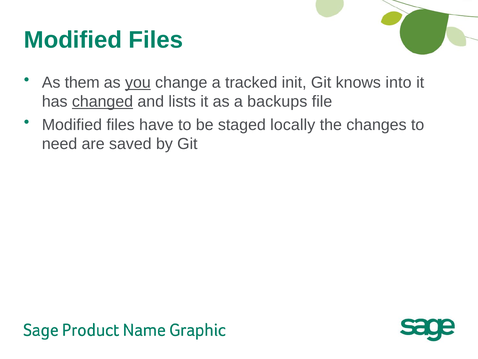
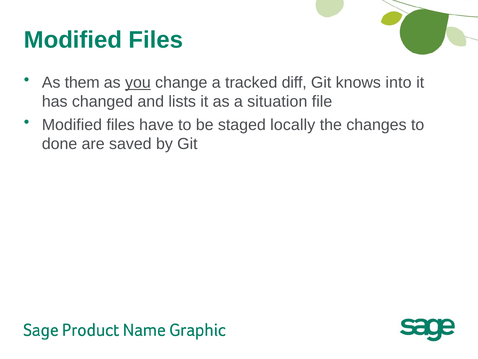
init: init -> diff
changed underline: present -> none
backups: backups -> situation
need: need -> done
